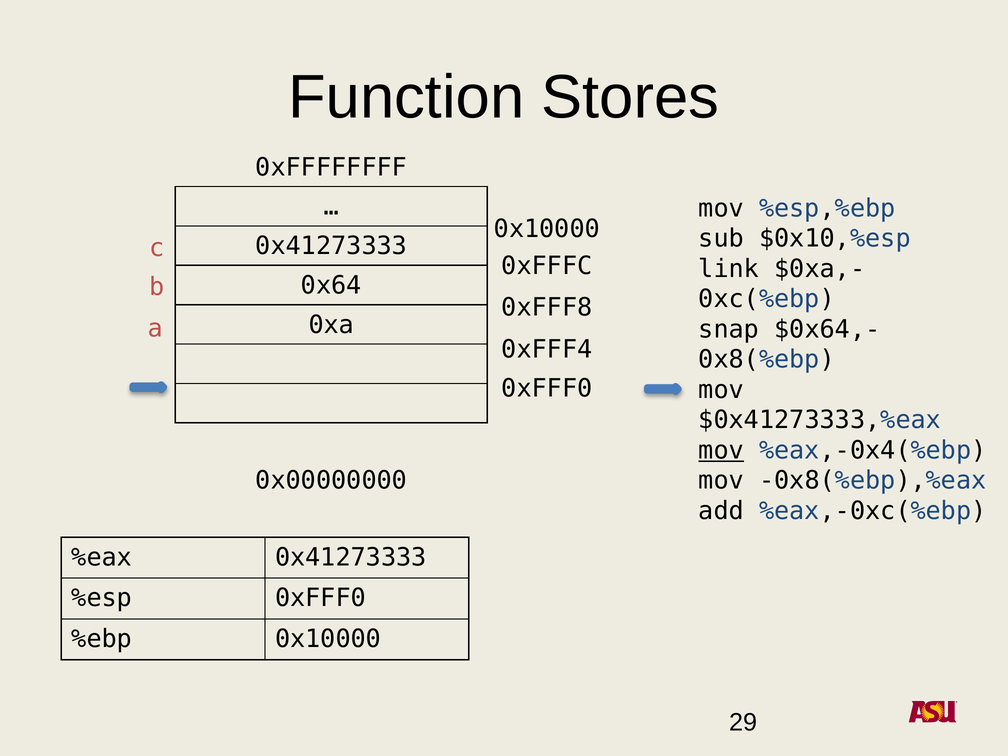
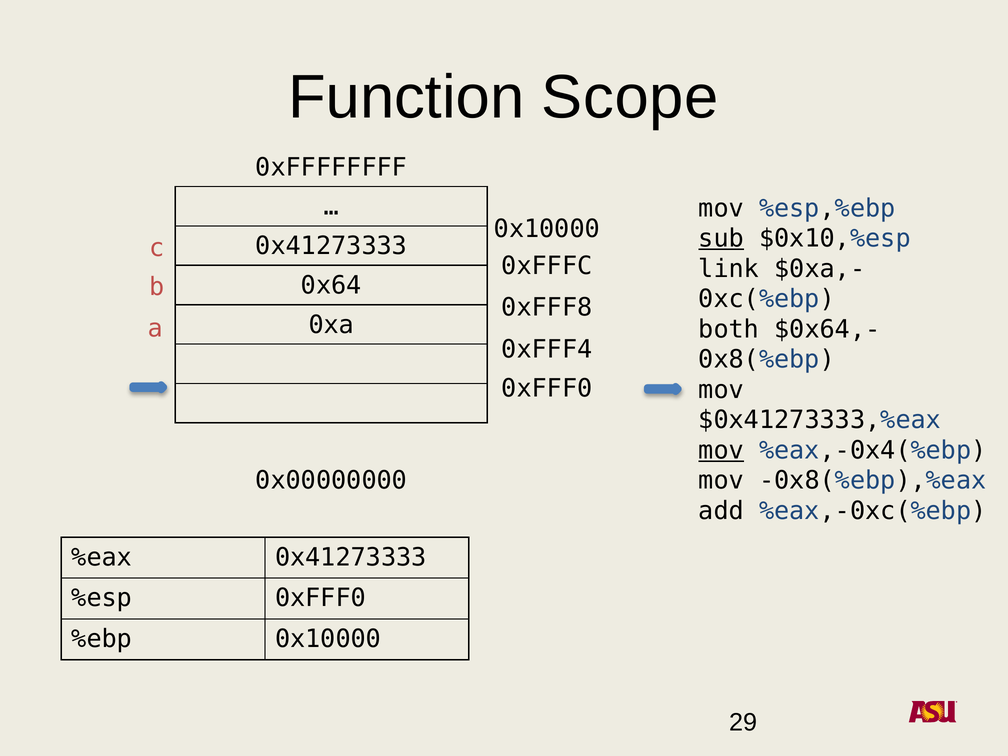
Stores: Stores -> Scope
sub underline: none -> present
snap: snap -> both
